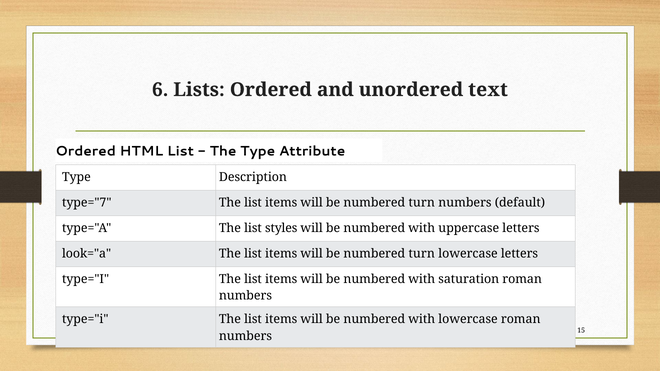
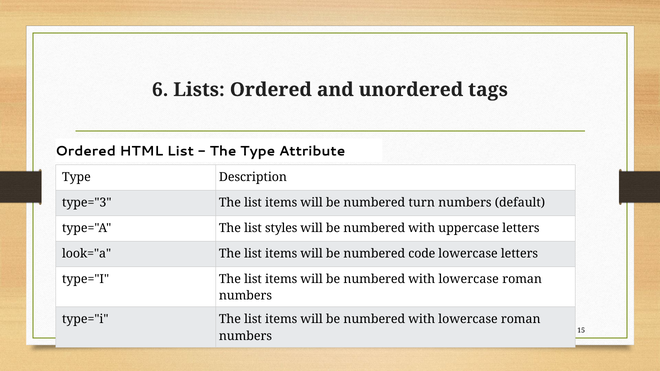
text: text -> tags
type="7: type="7 -> type="3
turn at (422, 254): turn -> code
saturation at (469, 279): saturation -> lowercase
